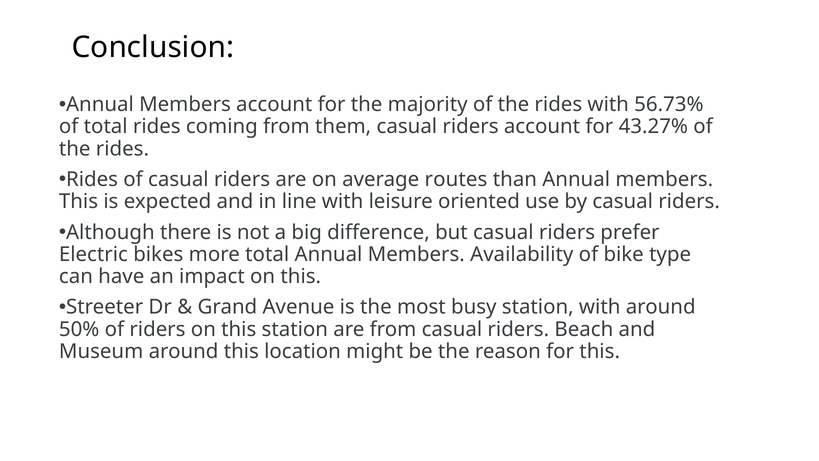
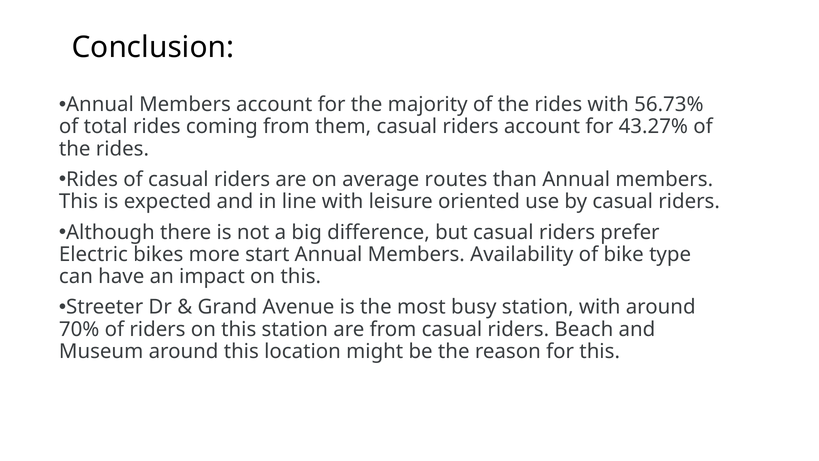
more total: total -> start
50%: 50% -> 70%
